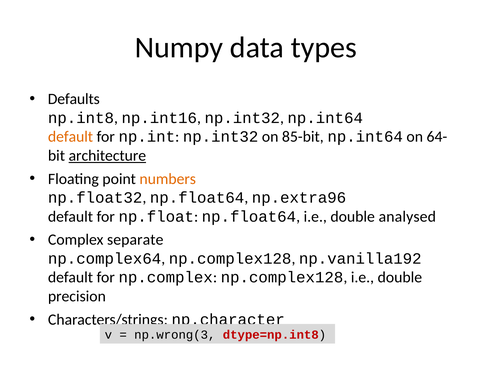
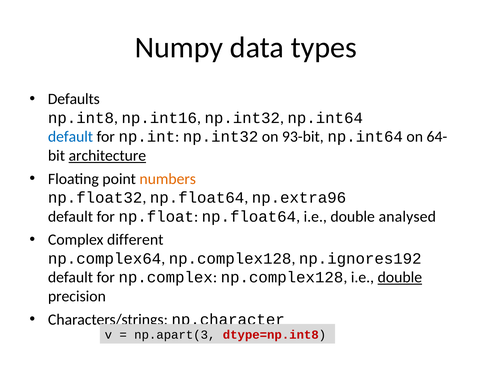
default at (71, 137) colour: orange -> blue
85-bit: 85-bit -> 93-bit
separate: separate -> different
np.vanilla192: np.vanilla192 -> np.ignores192
double at (400, 277) underline: none -> present
np.wrong(3: np.wrong(3 -> np.apart(3
